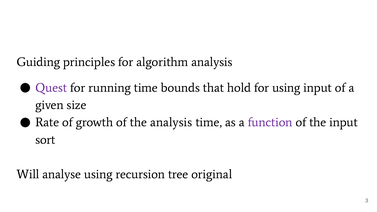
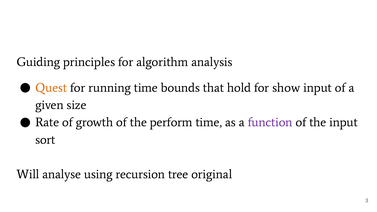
Quest colour: purple -> orange
for using: using -> show
the analysis: analysis -> perform
